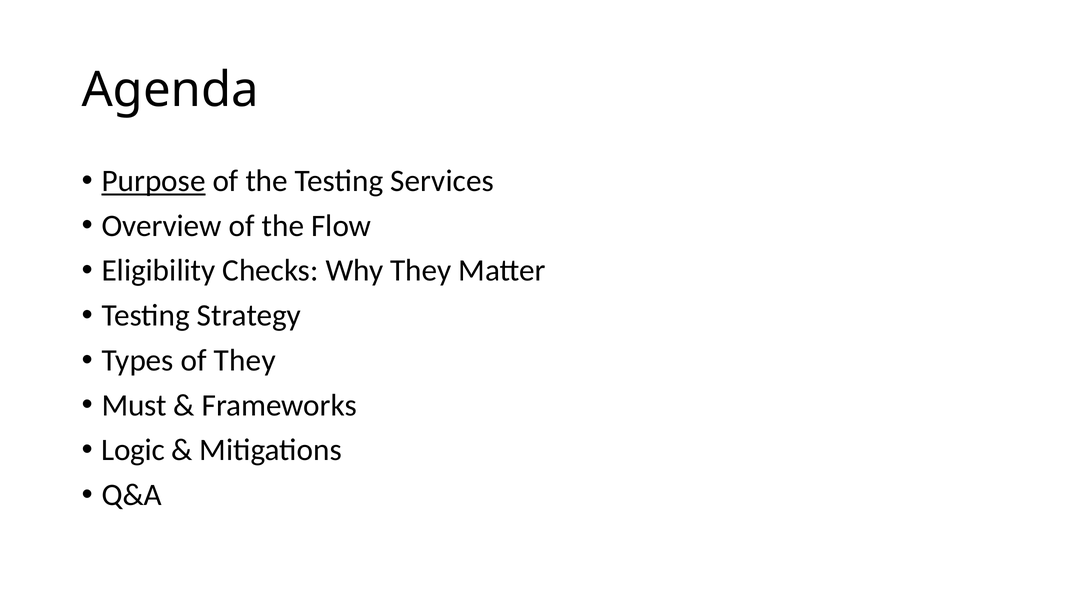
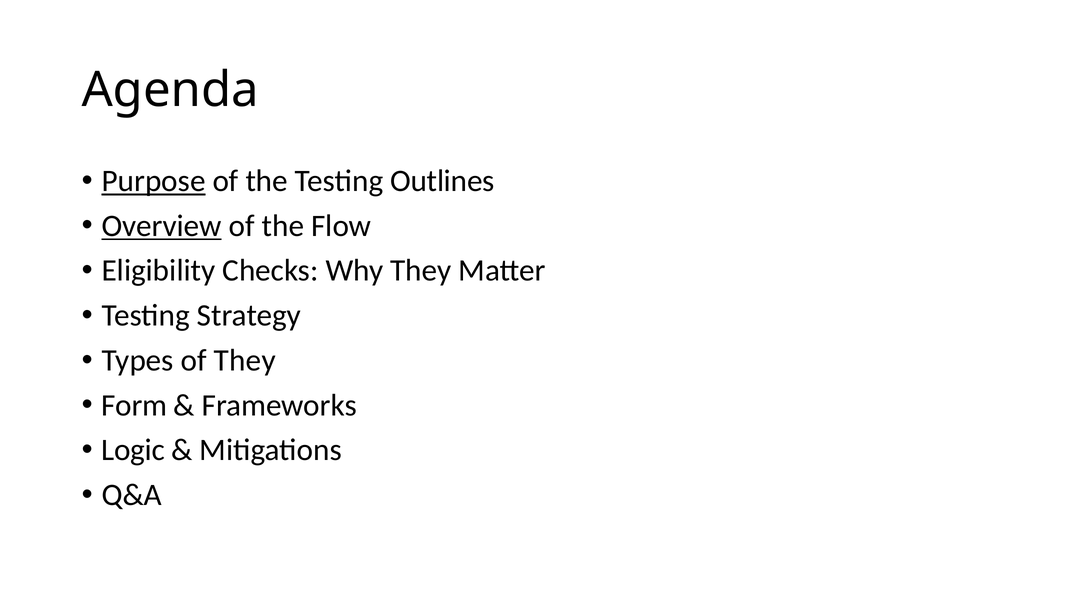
Services: Services -> Outlines
Overview underline: none -> present
Must: Must -> Form
